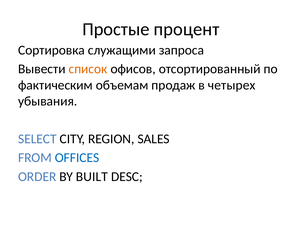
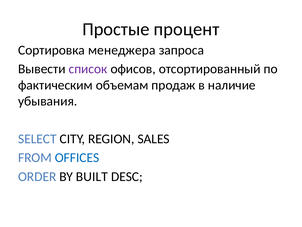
служащими: служащими -> менеджера
список colour: orange -> purple
четырех: четырех -> наличие
